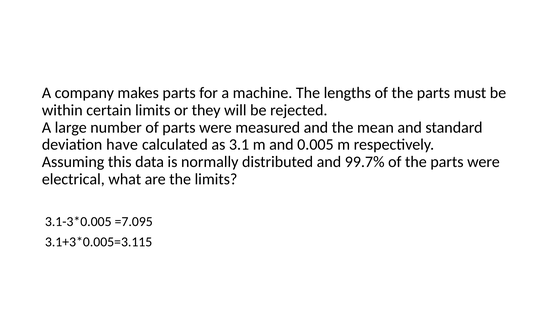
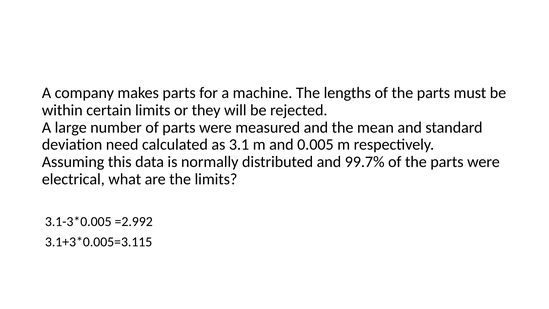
have: have -> need
=7.095: =7.095 -> =2.992
